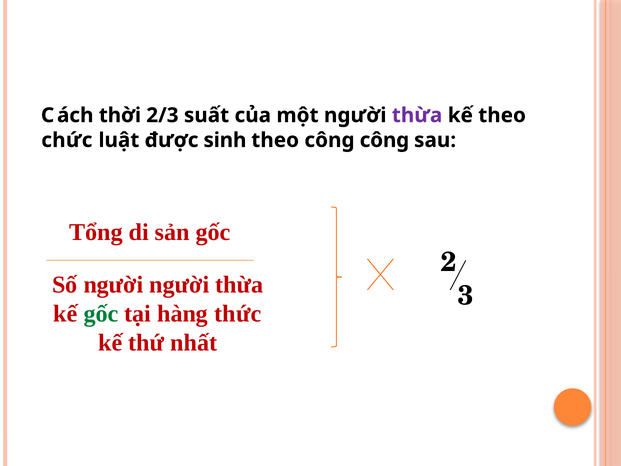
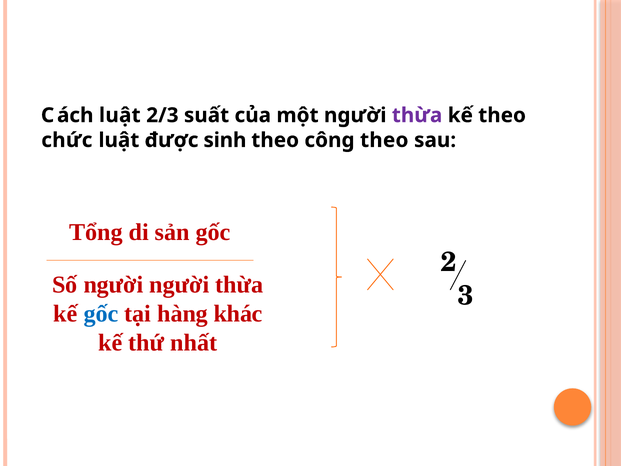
Cách thời: thời -> luật
công công: công -> theo
gốc at (101, 313) colour: green -> blue
thức: thức -> khác
